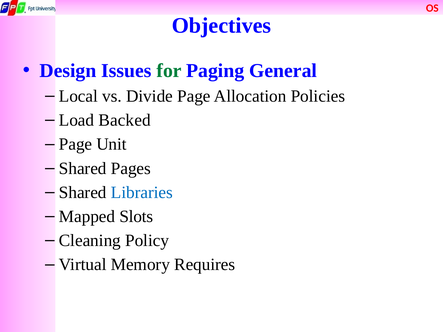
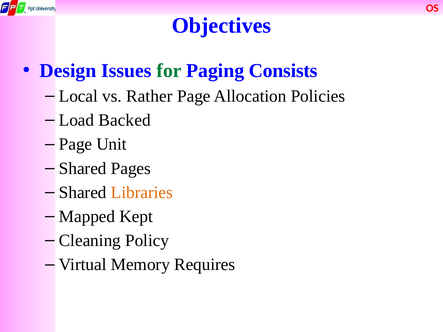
General: General -> Consists
Divide: Divide -> Rather
Libraries colour: blue -> orange
Slots: Slots -> Kept
